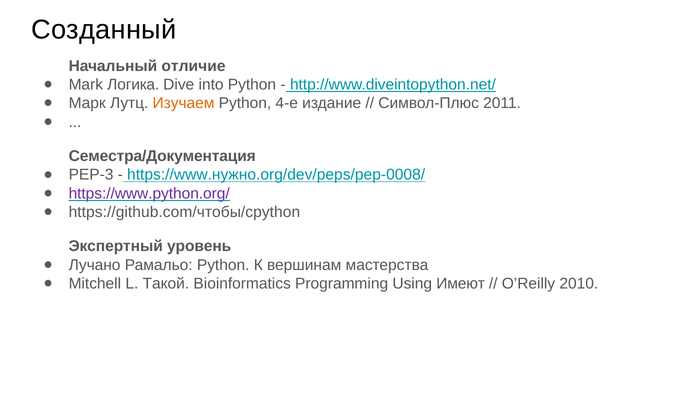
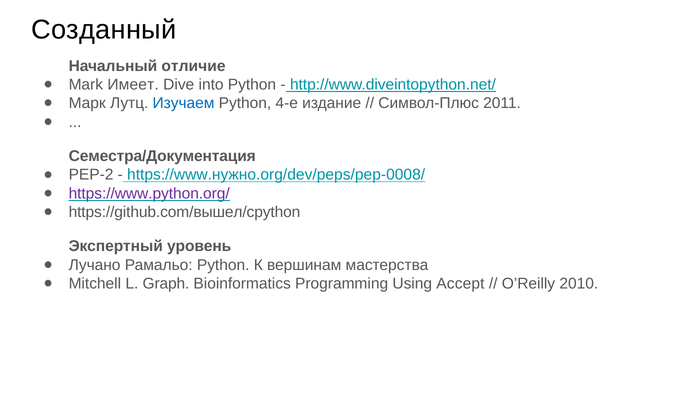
Логика: Логика -> Имеет
Изучаем colour: orange -> blue
PEP-3: PEP-3 -> PEP-2
https://github.com/чтобы/cpython: https://github.com/чтобы/cpython -> https://github.com/вышел/cpython
Такой: Такой -> Graph
Имеют: Имеют -> Accept
